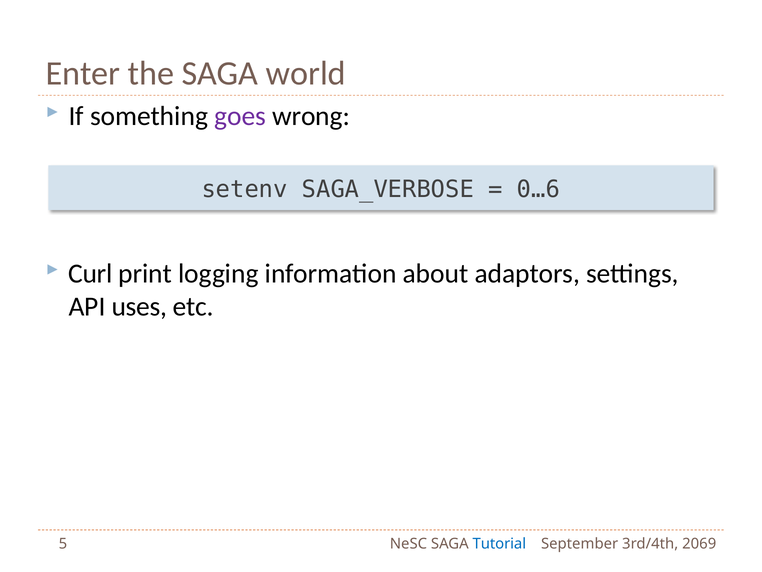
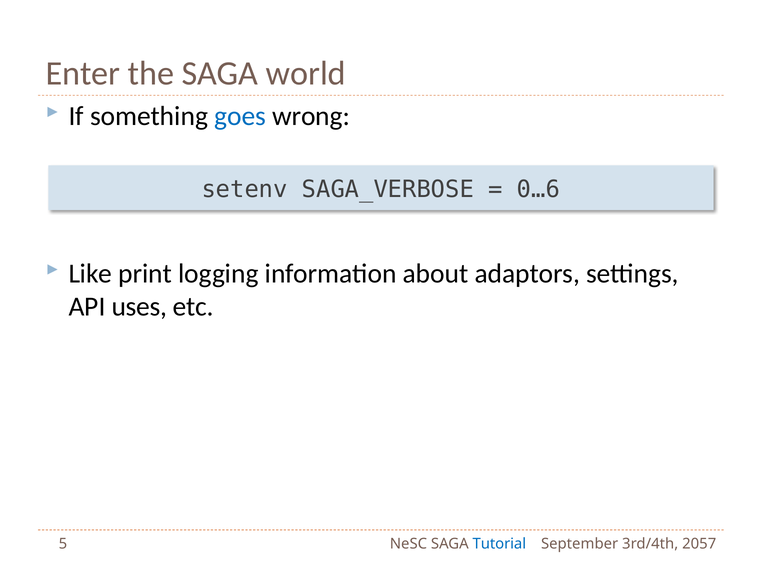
goes colour: purple -> blue
Curl: Curl -> Like
2069: 2069 -> 2057
